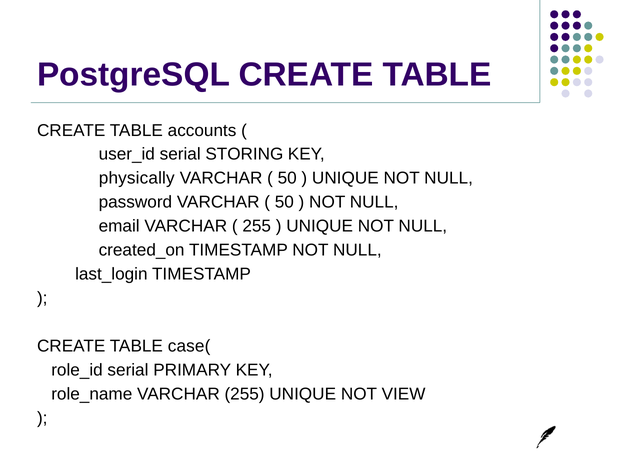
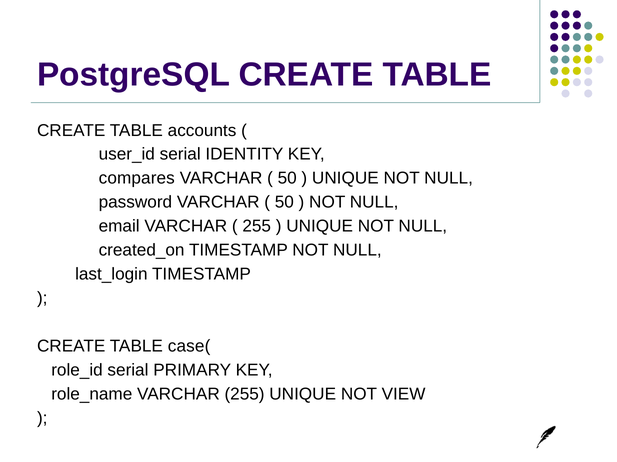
STORING: STORING -> IDENTITY
physically: physically -> compares
